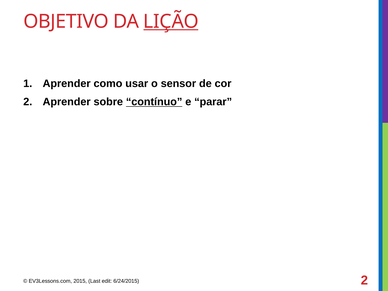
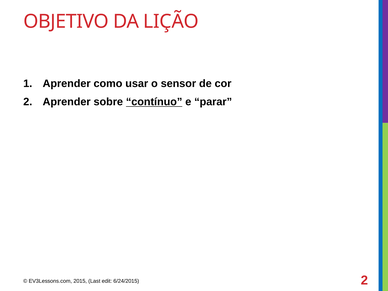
LIÇÃO underline: present -> none
